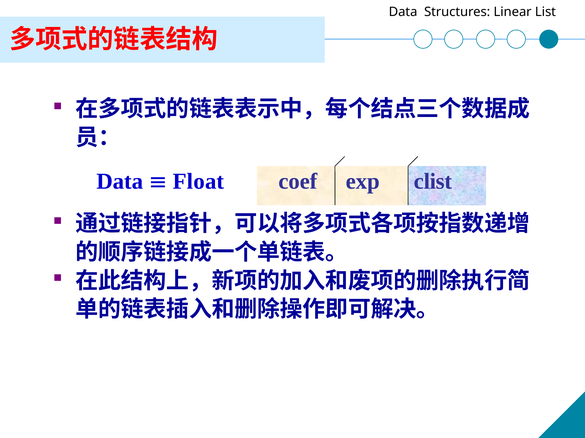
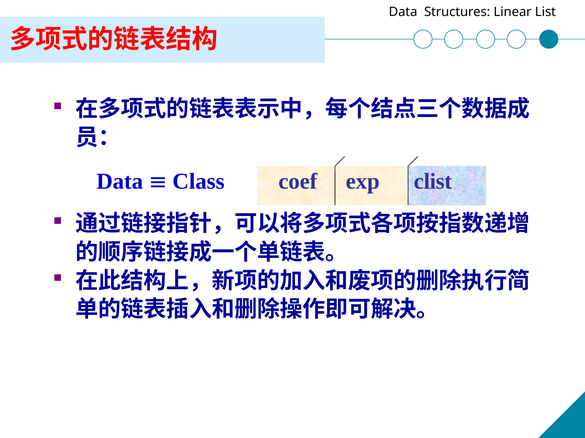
Float: Float -> Class
